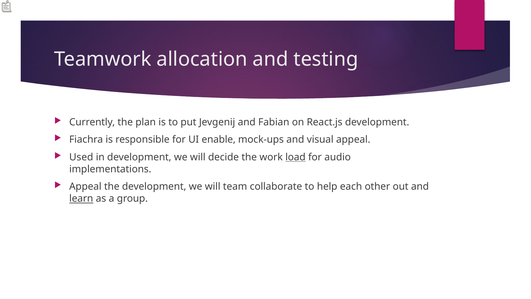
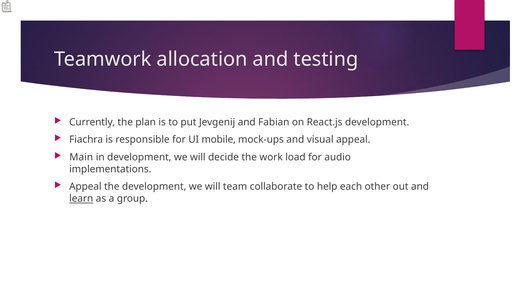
enable: enable -> mobile
Used: Used -> Main
load underline: present -> none
